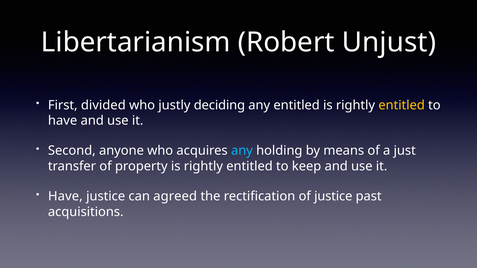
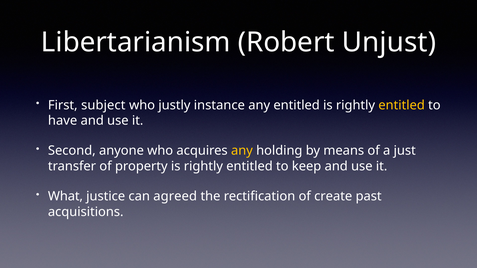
divided: divided -> subject
deciding: deciding -> instance
any at (242, 151) colour: light blue -> yellow
Have at (65, 197): Have -> What
of justice: justice -> create
